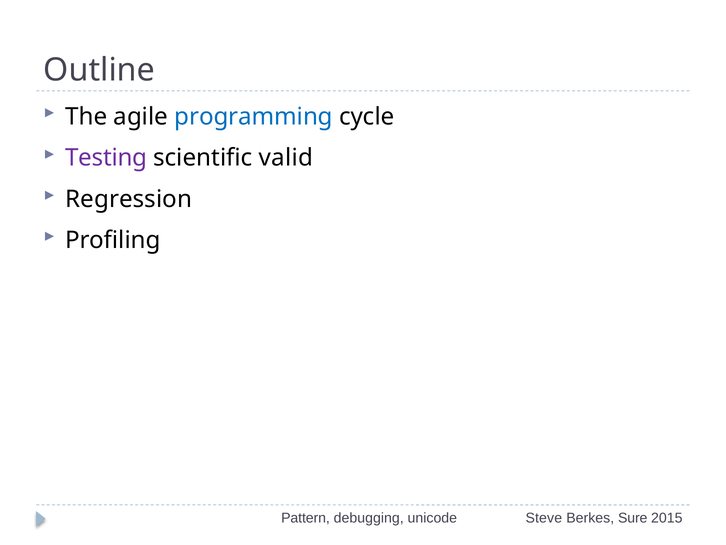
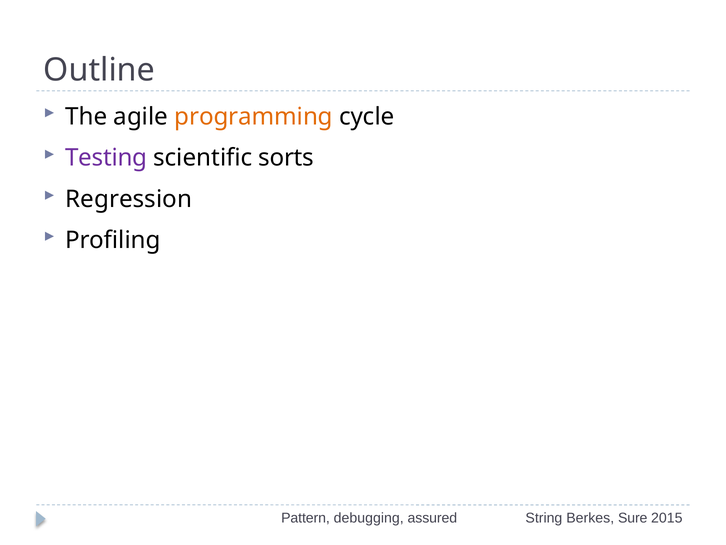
programming colour: blue -> orange
valid: valid -> sorts
unicode: unicode -> assured
Steve: Steve -> String
